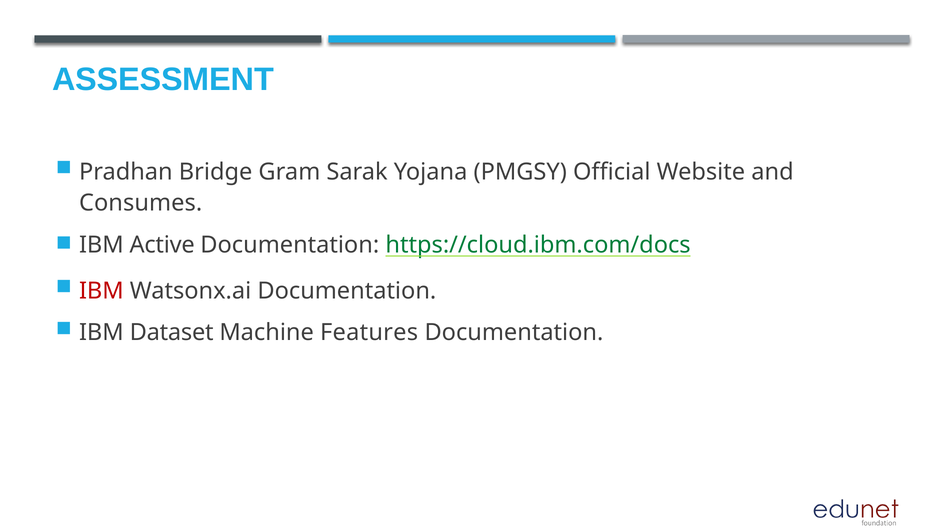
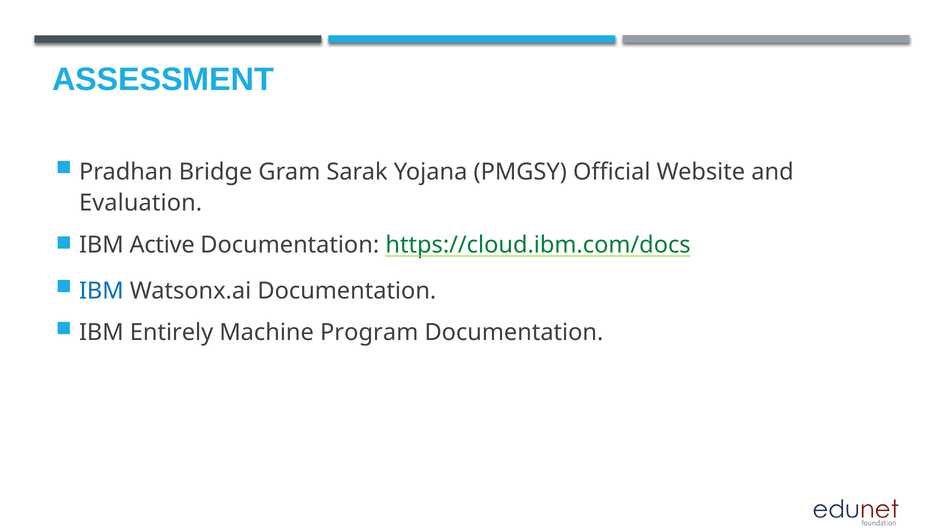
Consumes: Consumes -> Evaluation
IBM at (101, 291) colour: red -> blue
Dataset: Dataset -> Entirely
Features: Features -> Program
